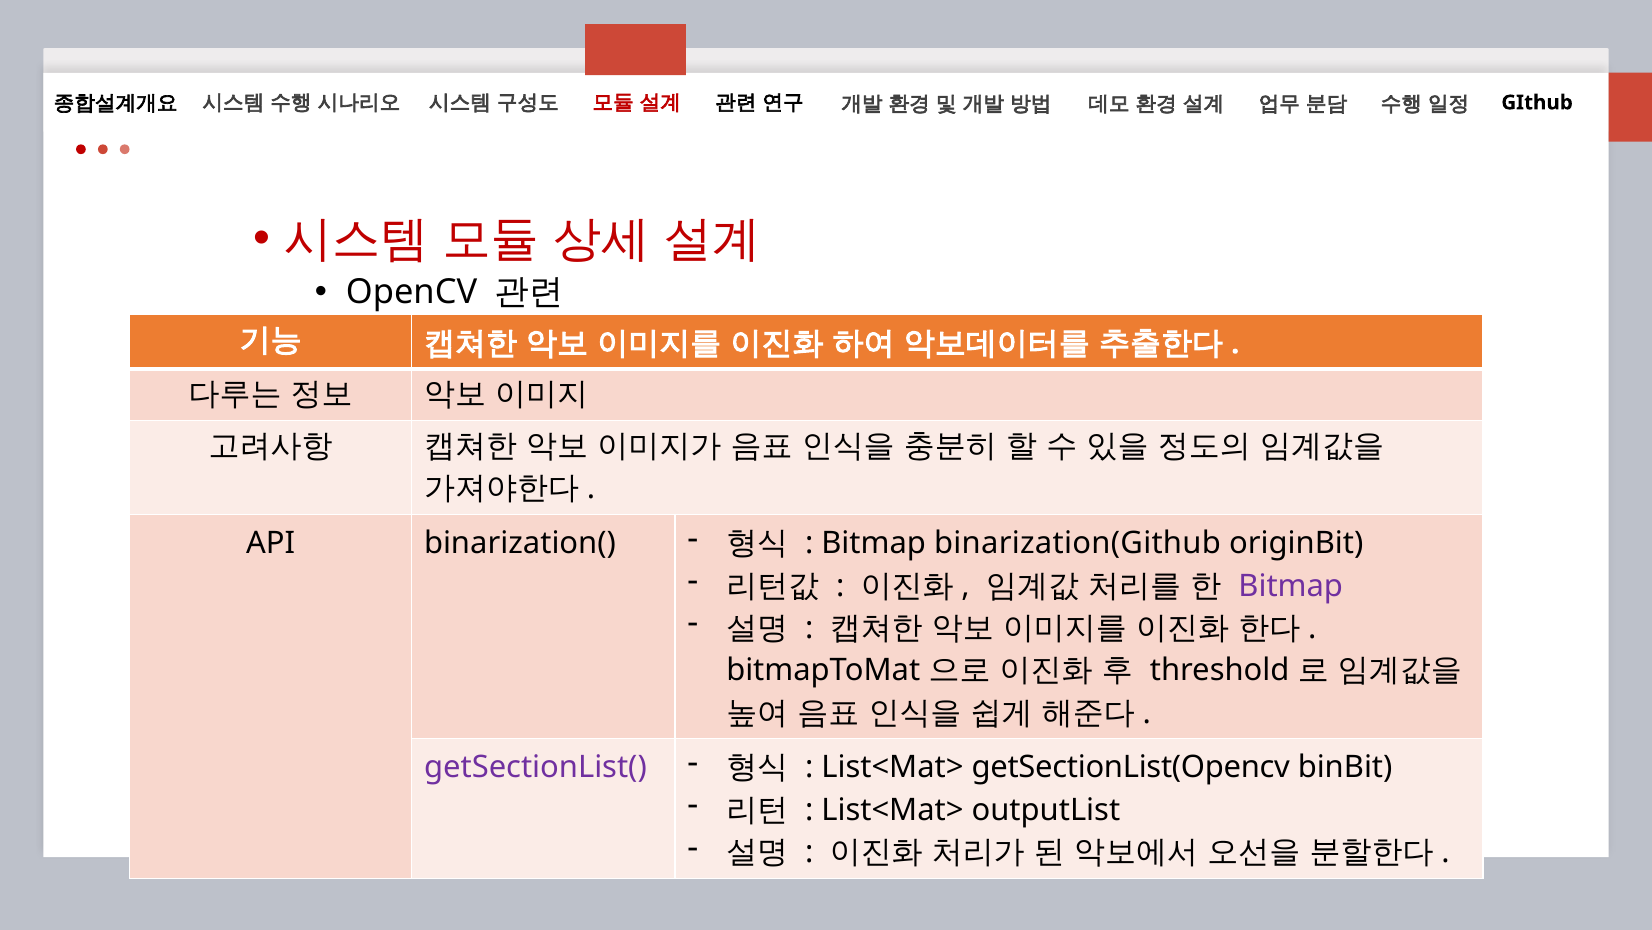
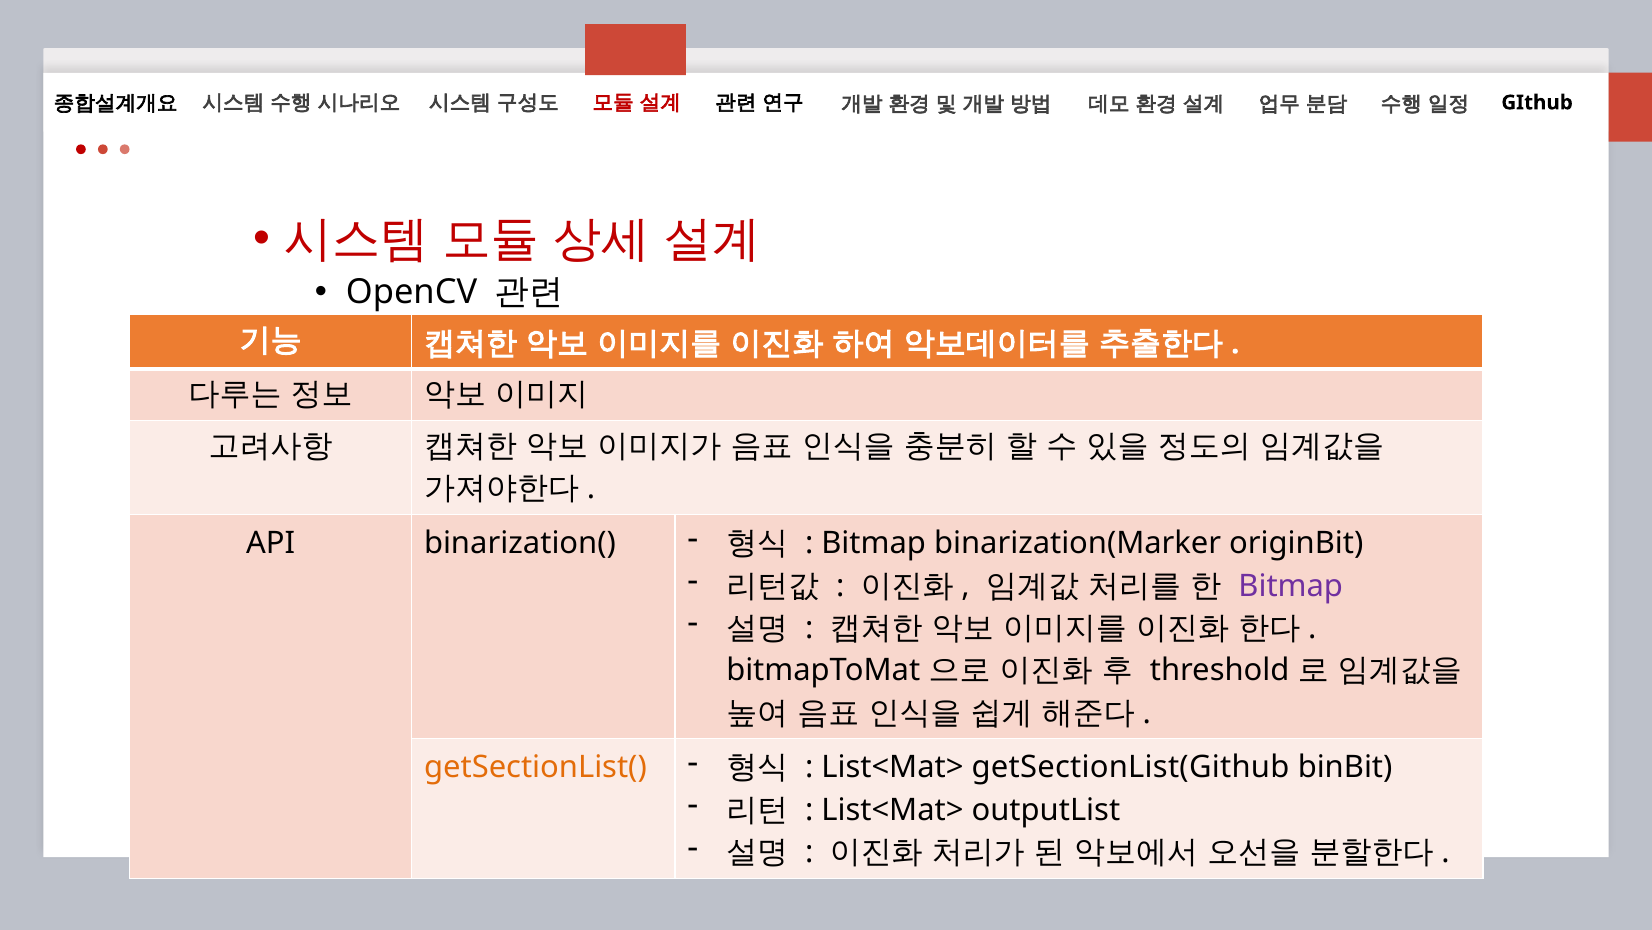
binarization(Github: binarization(Github -> binarization(Marker
getSectionList( colour: purple -> orange
getSectionList(Opencv: getSectionList(Opencv -> getSectionList(Github
